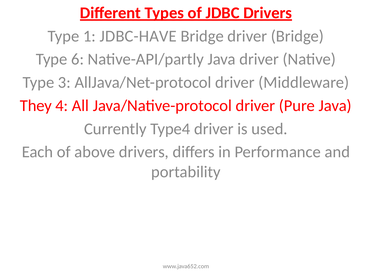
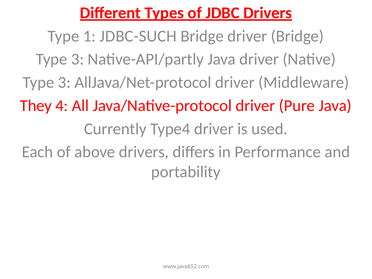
JDBC-HAVE: JDBC-HAVE -> JDBC-SUCH
6 at (78, 59): 6 -> 3
